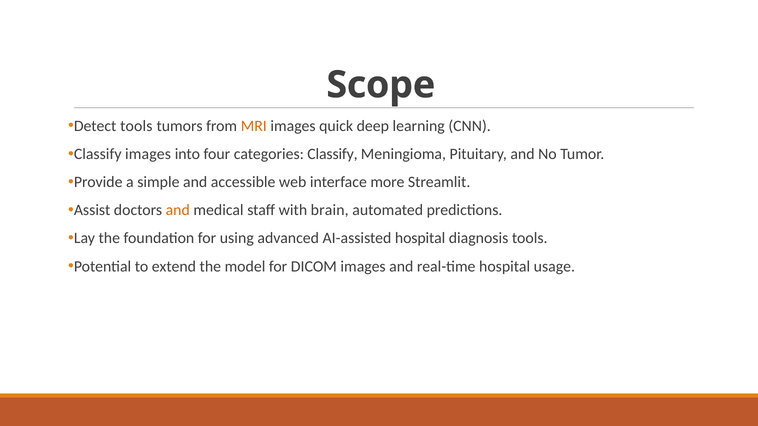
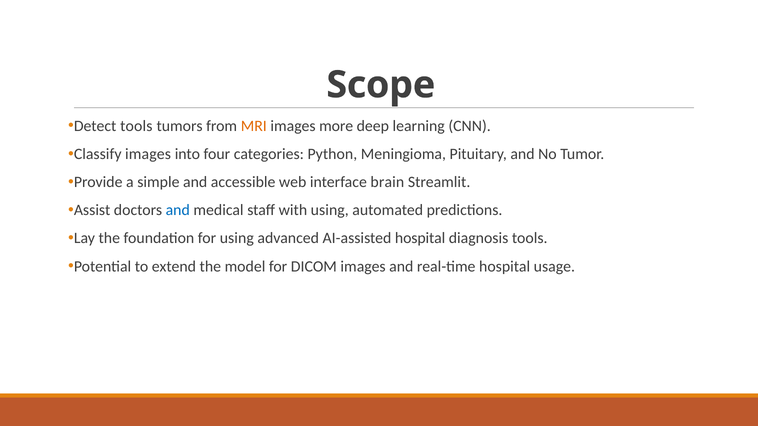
quick: quick -> more
categories Classify: Classify -> Python
more: more -> brain
and at (178, 210) colour: orange -> blue
with brain: brain -> using
